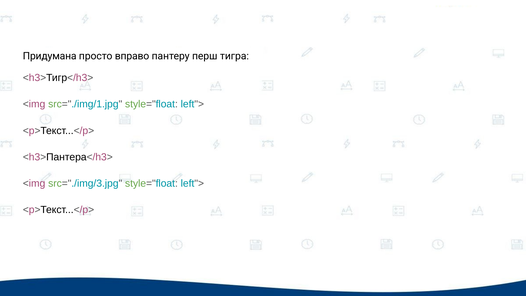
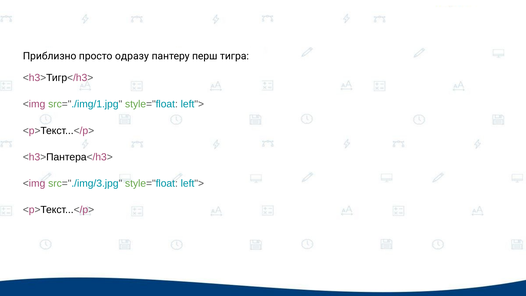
Придумана: Придумана -> Приблизно
вправо: вправо -> одразу
